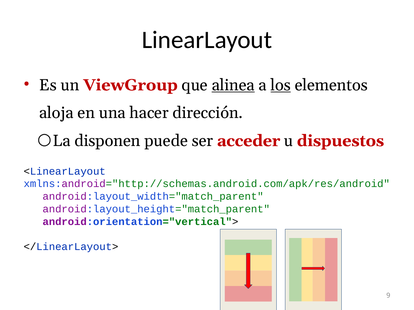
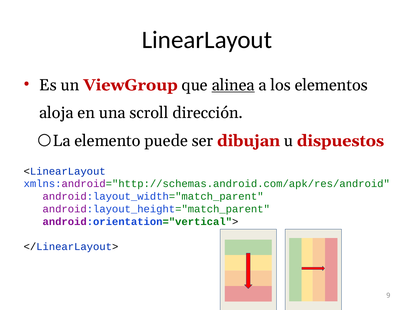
los underline: present -> none
hacer: hacer -> scroll
disponen: disponen -> elemento
acceder: acceder -> dibujan
